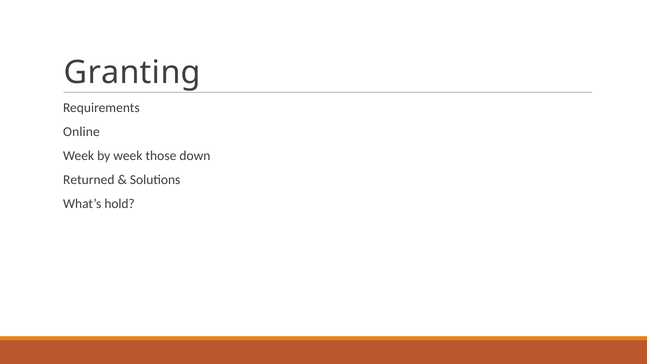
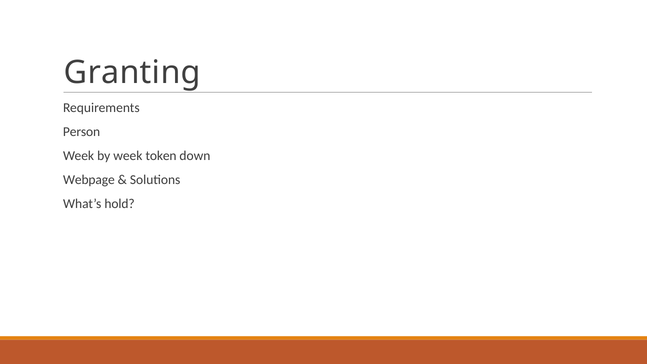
Online: Online -> Person
those: those -> token
Returned: Returned -> Webpage
